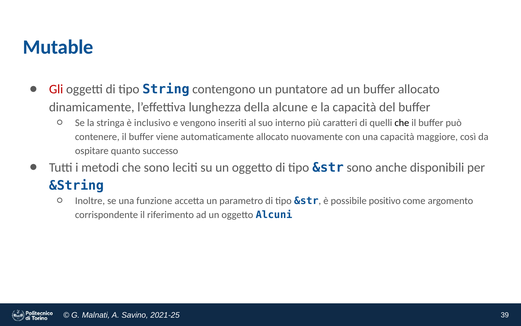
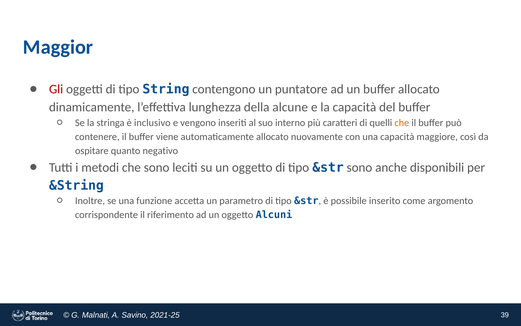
Mutable: Mutable -> Maggior
che at (402, 123) colour: black -> orange
successo: successo -> negativo
positivo: positivo -> inserito
